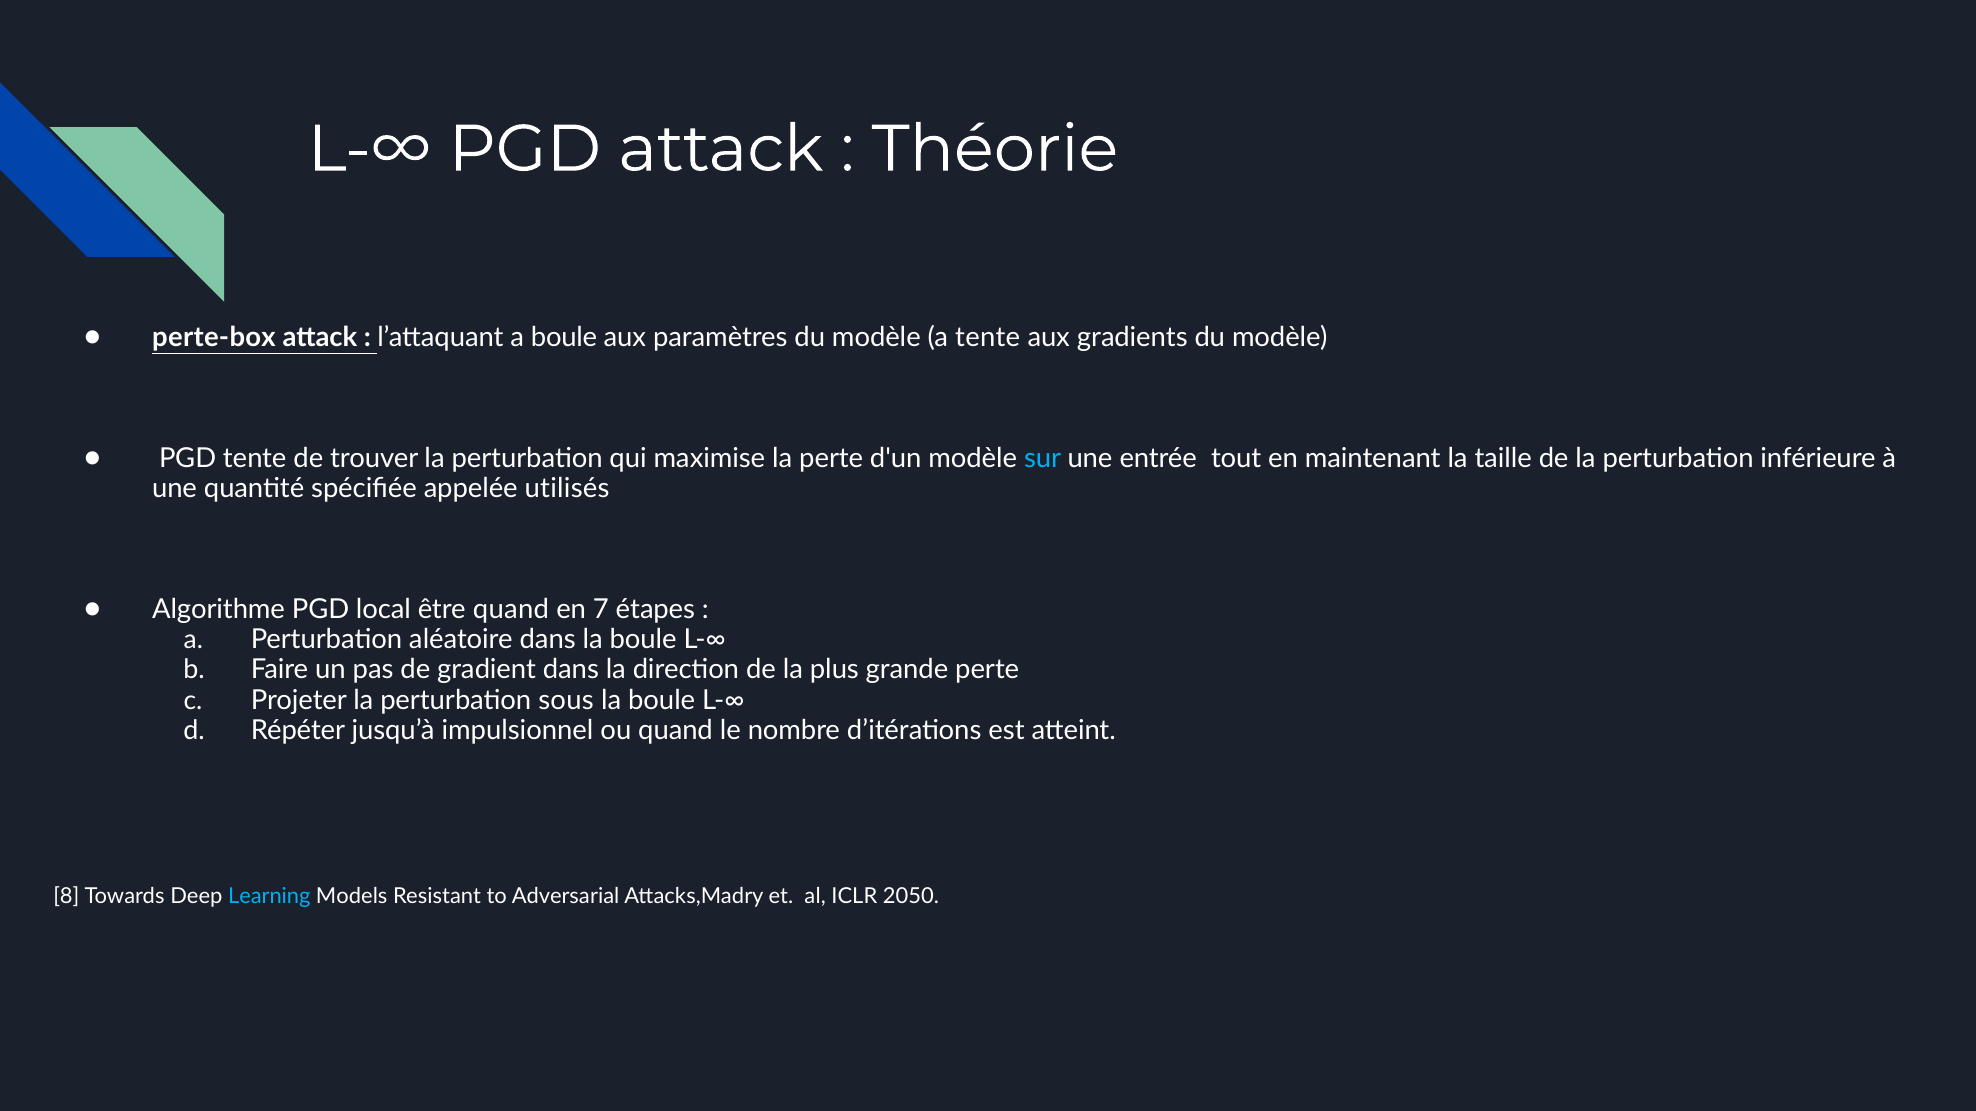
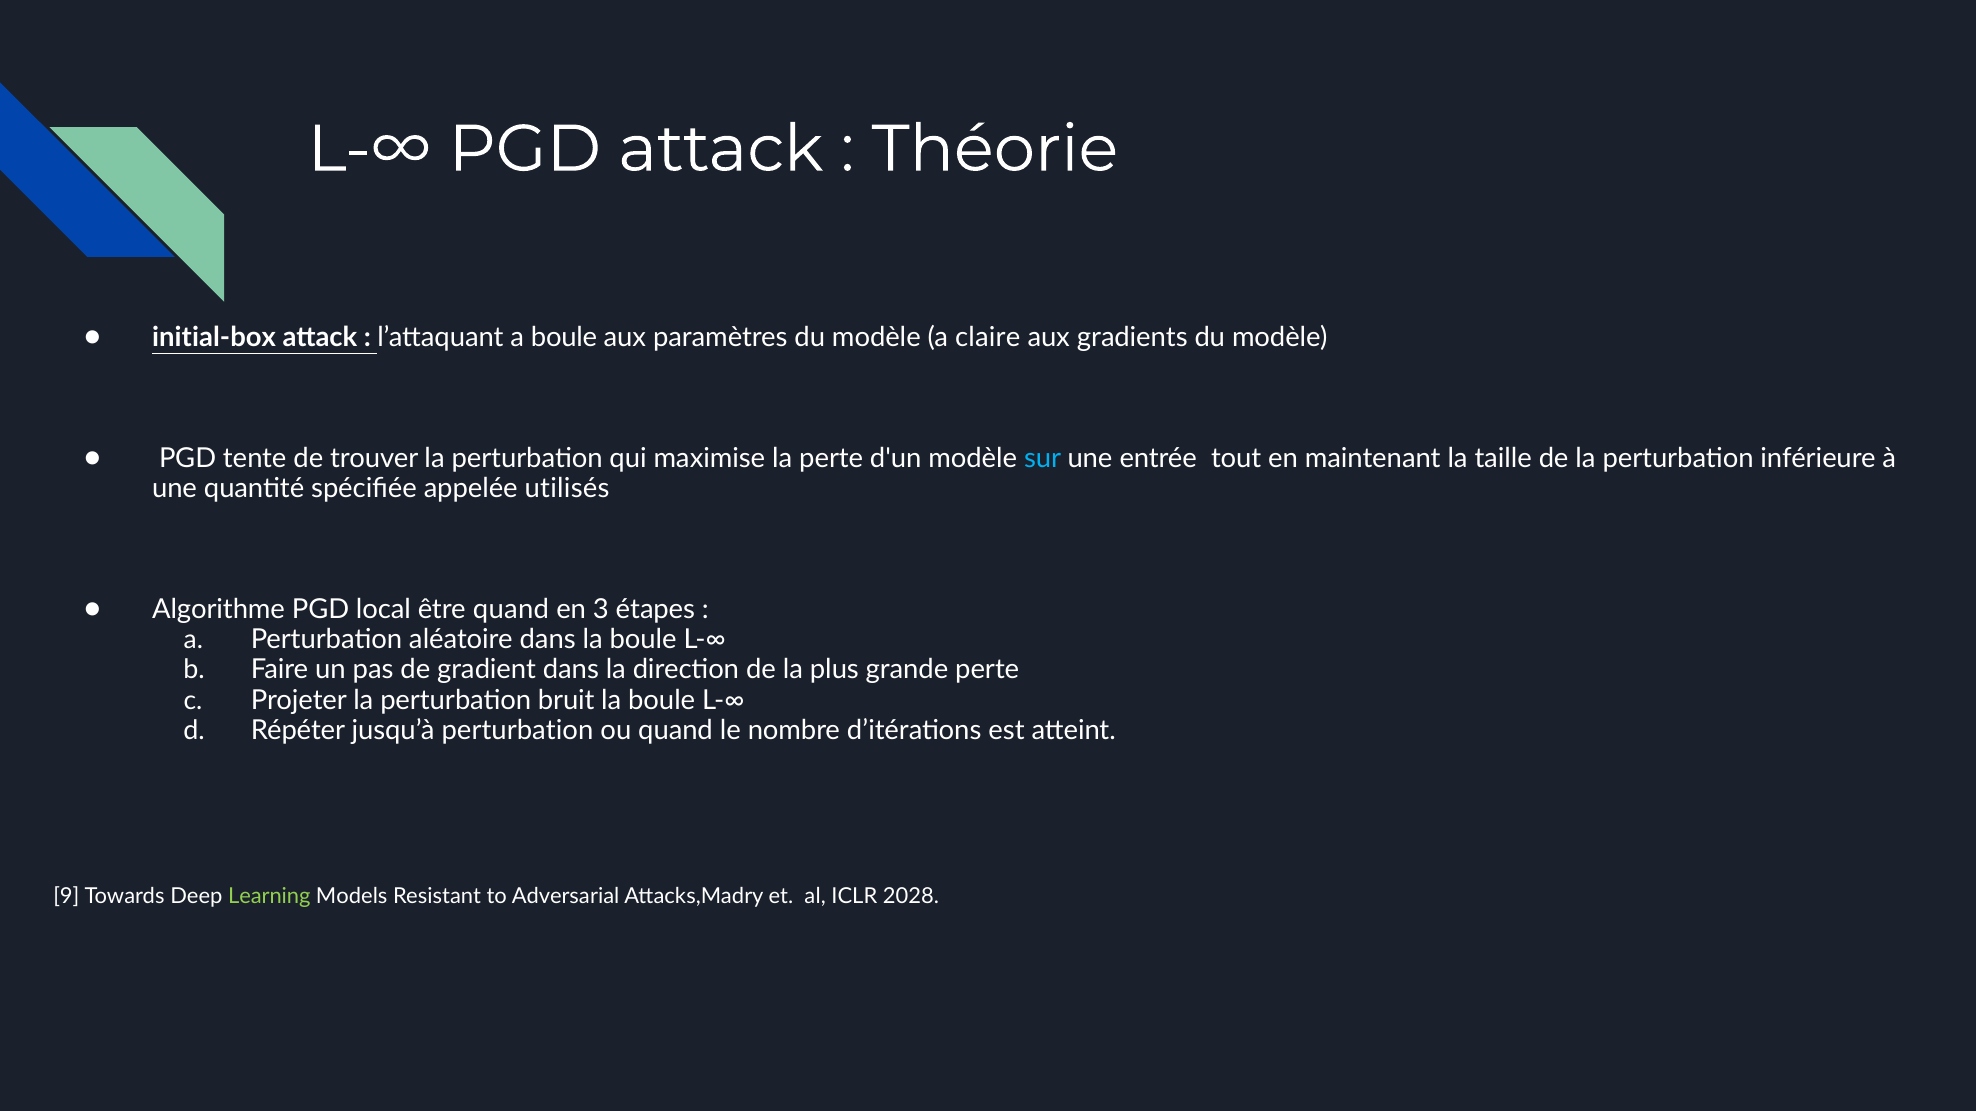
perte-box: perte-box -> initial-box
a tente: tente -> claire
7: 7 -> 3
sous: sous -> bruit
jusqu’à impulsionnel: impulsionnel -> perturbation
8: 8 -> 9
Learning colour: light blue -> light green
2050: 2050 -> 2028
